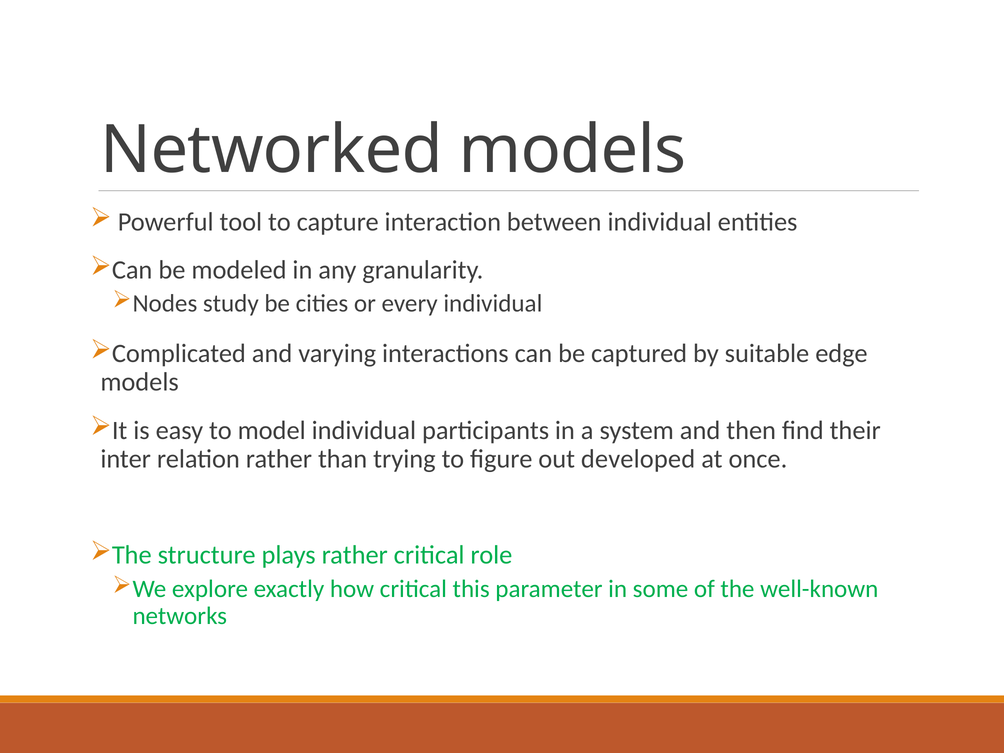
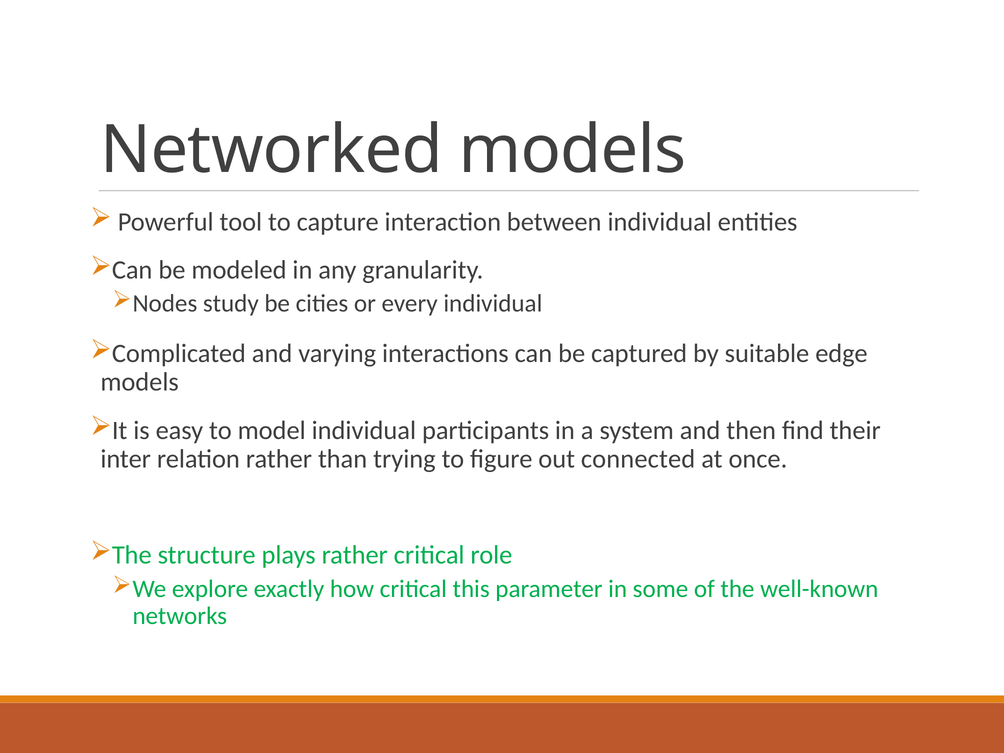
developed: developed -> connected
